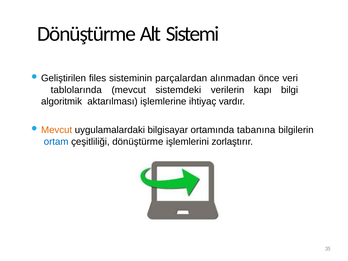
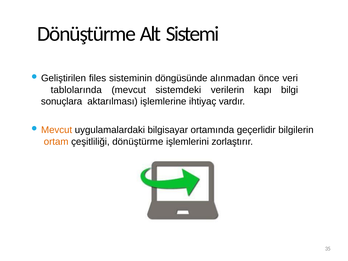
parçalardan: parçalardan -> döngüsünde
algoritmik: algoritmik -> sonuçlara
tabanına: tabanına -> geçerlidir
ortam colour: blue -> orange
